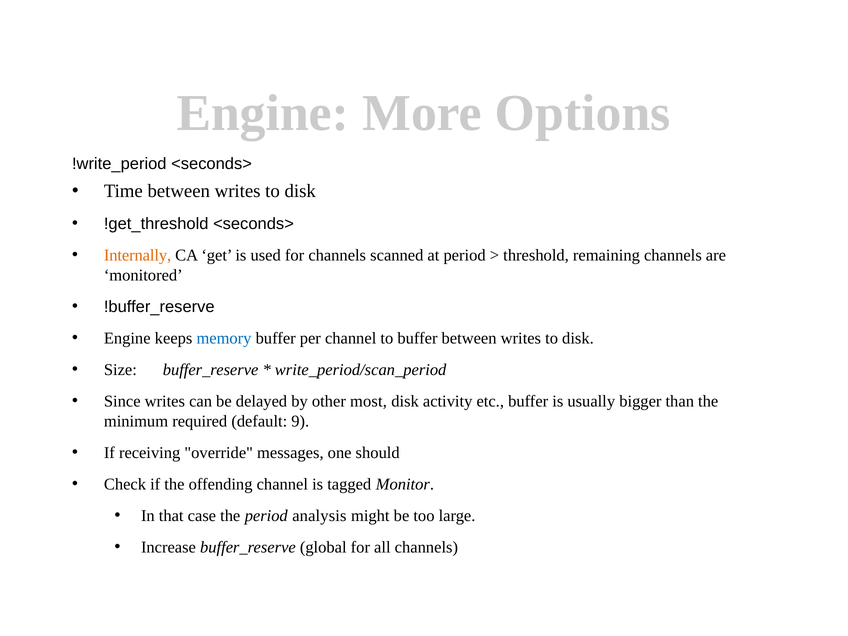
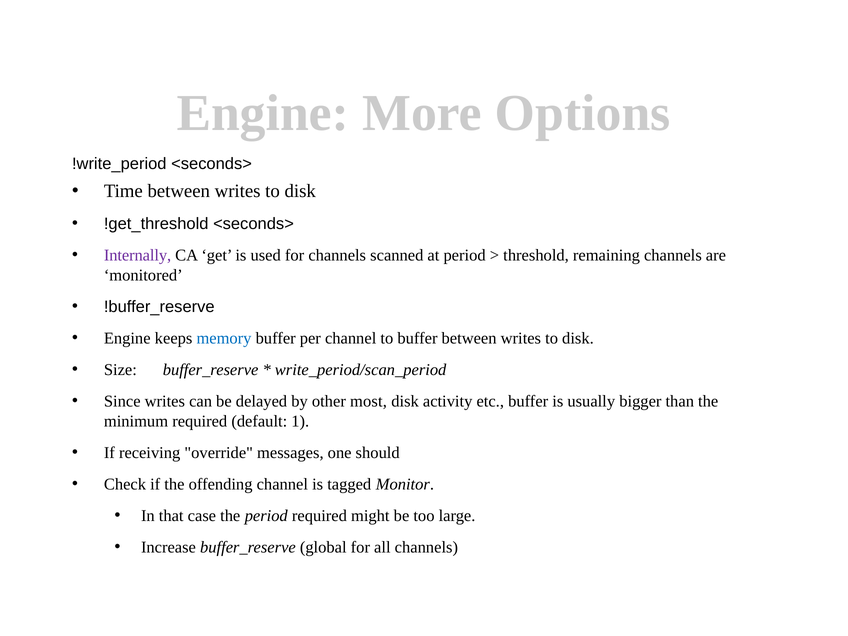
Internally colour: orange -> purple
9: 9 -> 1
period analysis: analysis -> required
